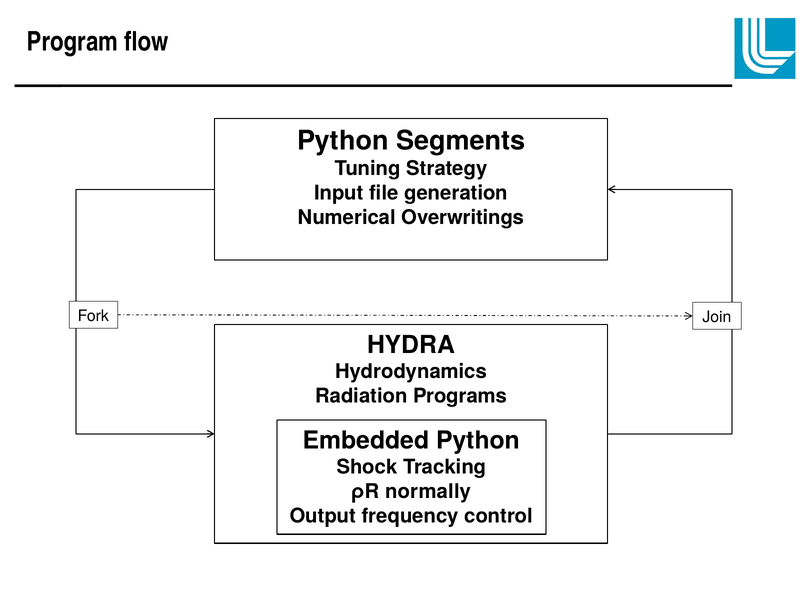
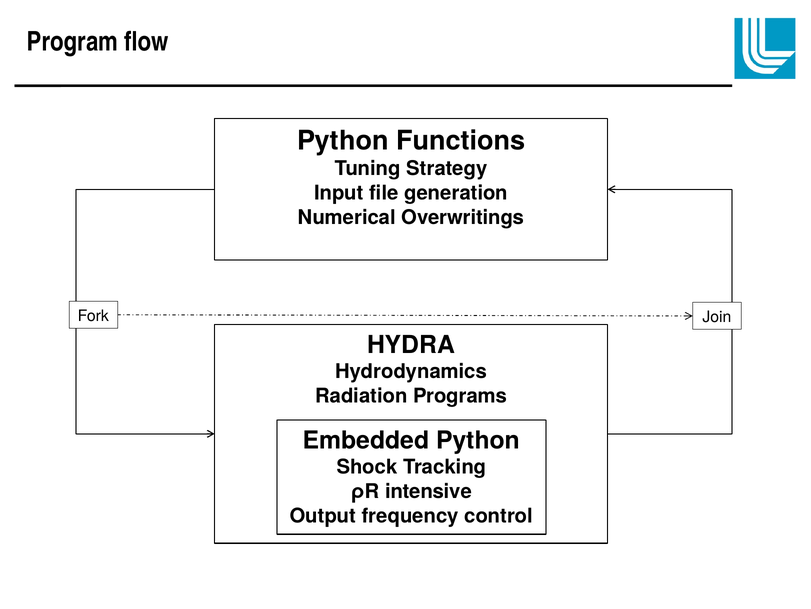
Segments: Segments -> Functions
normally: normally -> intensive
